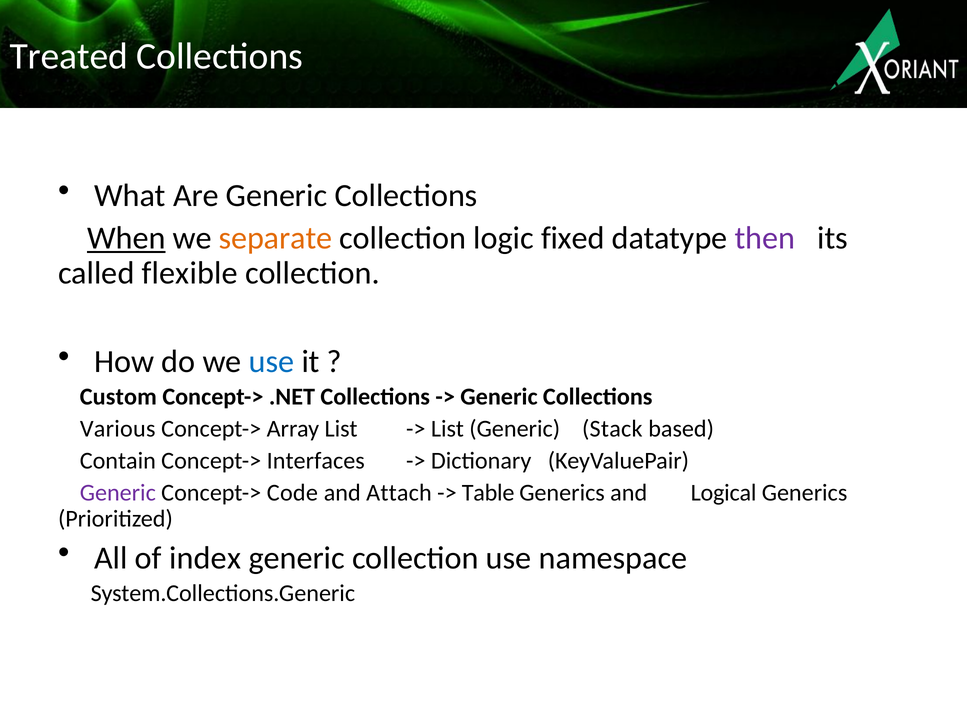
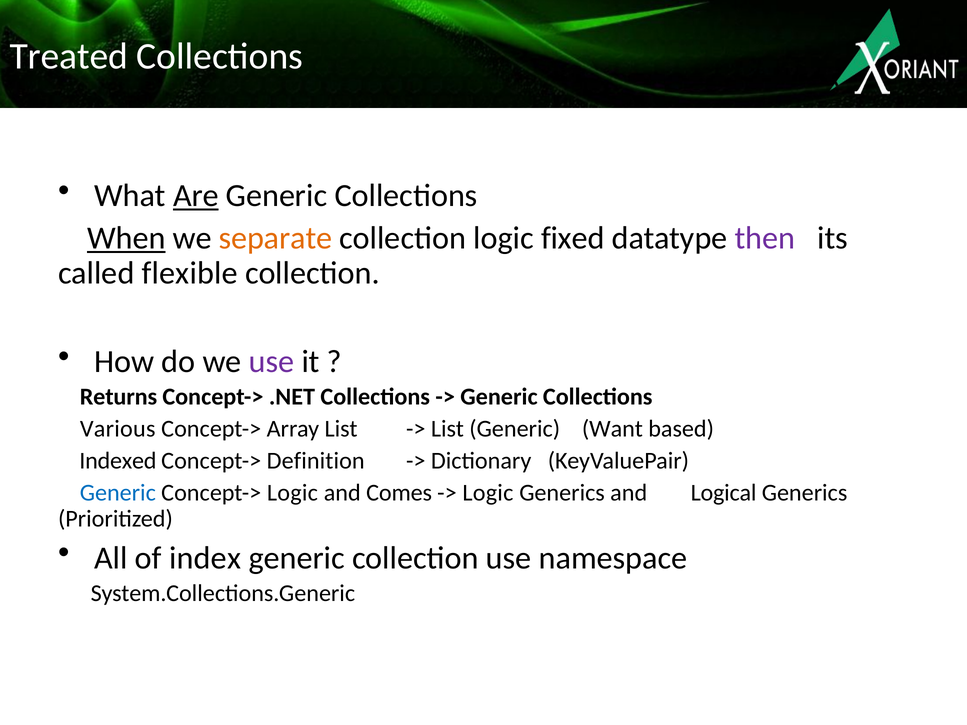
Are underline: none -> present
use at (272, 362) colour: blue -> purple
Custom: Custom -> Returns
Stack: Stack -> Want
Contain: Contain -> Indexed
Interfaces: Interfaces -> Definition
Generic at (118, 493) colour: purple -> blue
Concept-> Code: Code -> Logic
Attach: Attach -> Comes
Table at (488, 493): Table -> Logic
